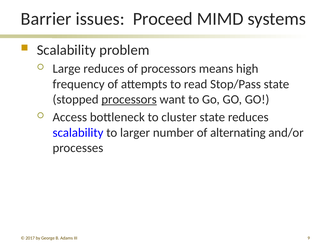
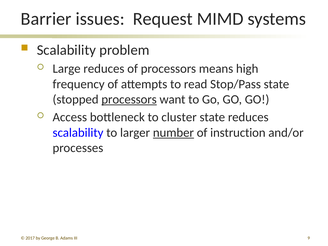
Proceed: Proceed -> Request
number underline: none -> present
alternating: alternating -> instruction
